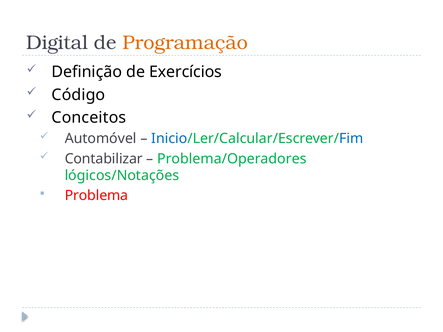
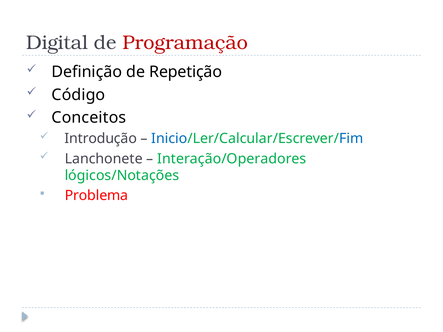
Programação colour: orange -> red
Exercícios: Exercícios -> Repetição
Automóvel: Automóvel -> Introdução
Contabilizar: Contabilizar -> Lanchonete
Problema/Operadores: Problema/Operadores -> Interação/Operadores
